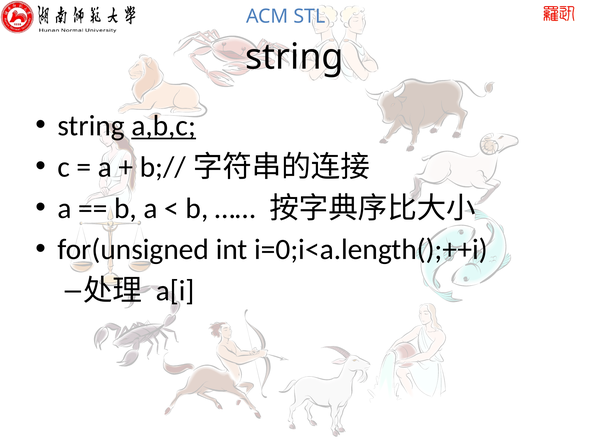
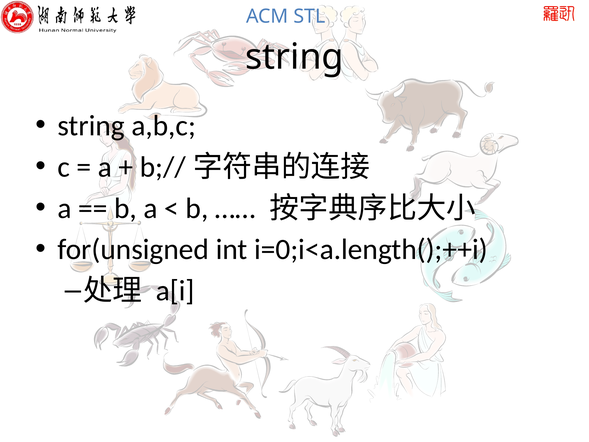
a,b,c underline: present -> none
